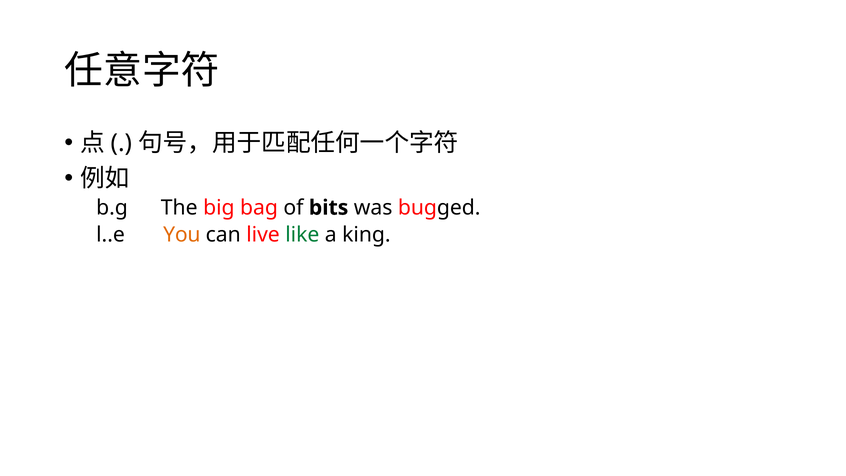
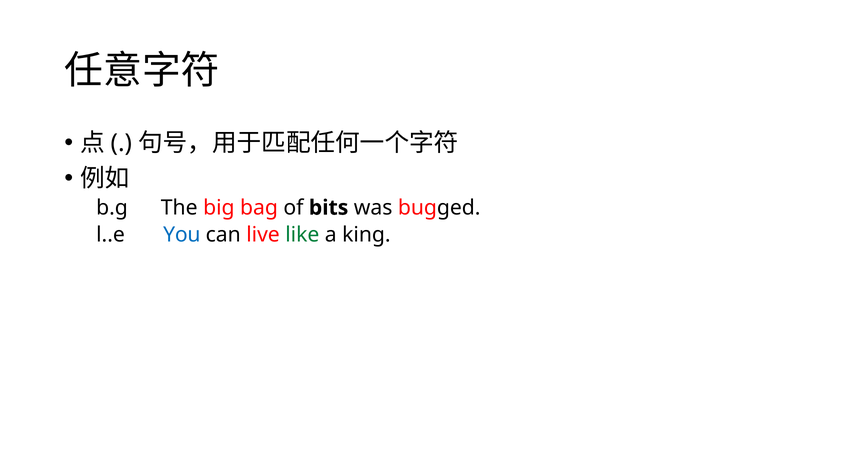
You colour: orange -> blue
